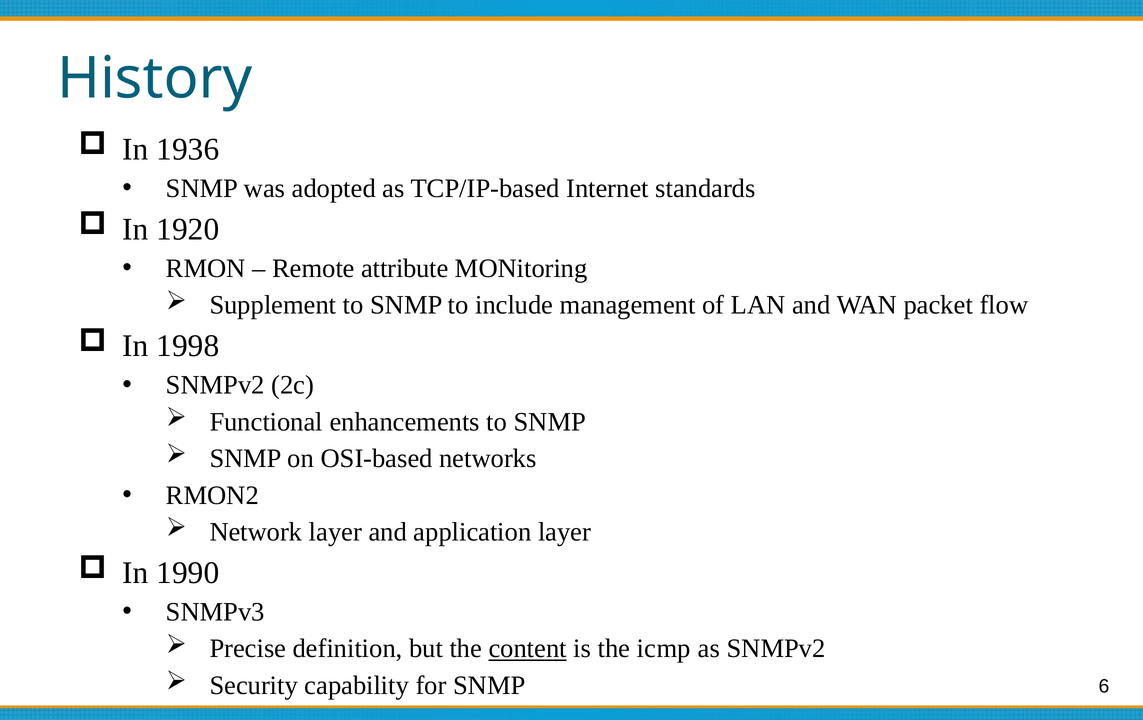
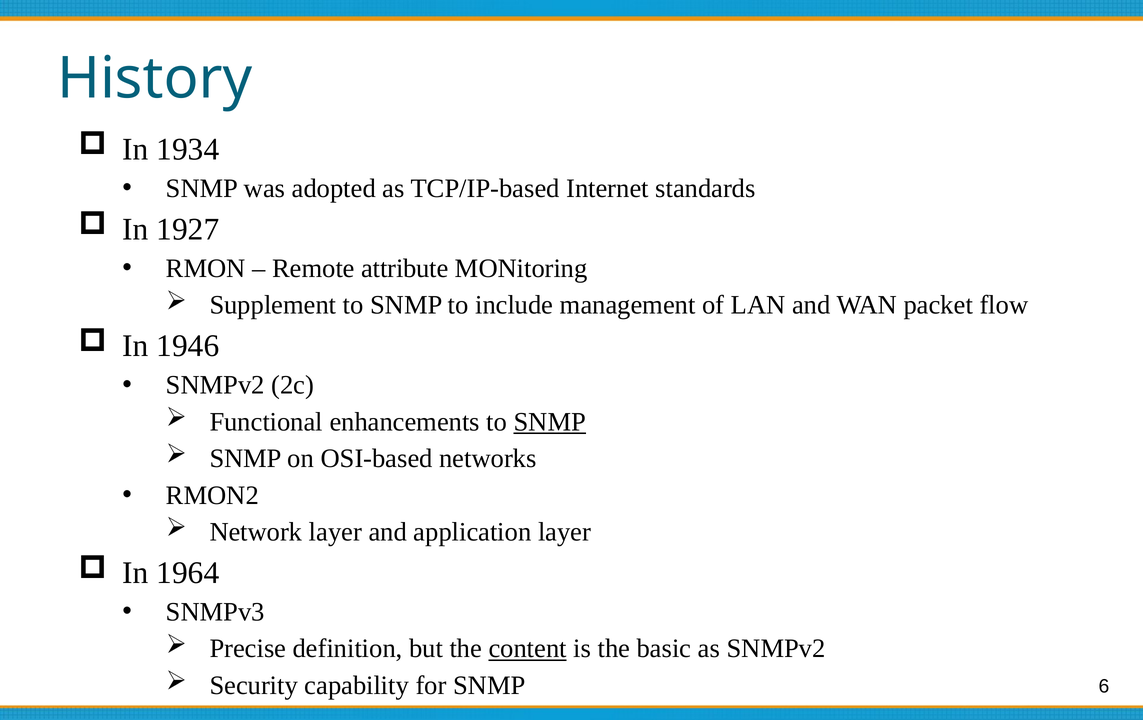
1936: 1936 -> 1934
1920: 1920 -> 1927
1998: 1998 -> 1946
SNMP at (550, 422) underline: none -> present
1990: 1990 -> 1964
icmp: icmp -> basic
